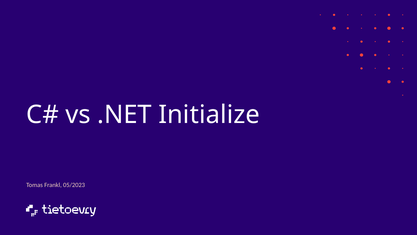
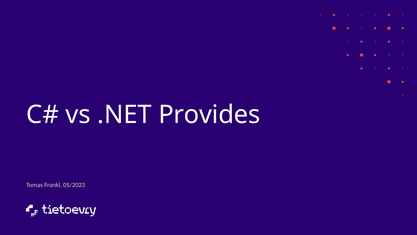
Initialize: Initialize -> Provides
